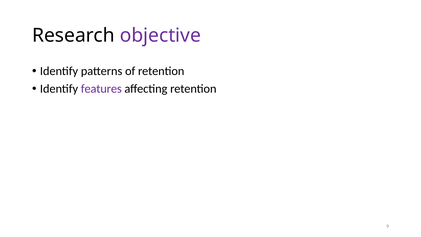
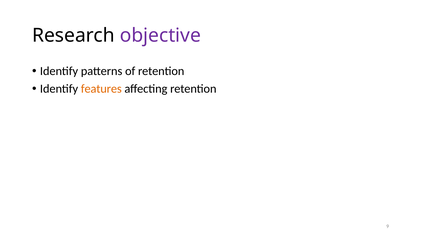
features colour: purple -> orange
